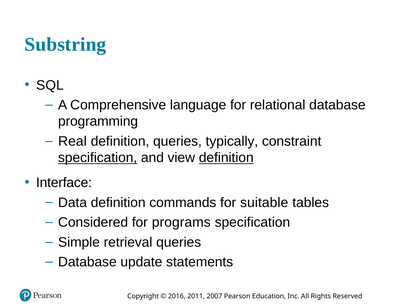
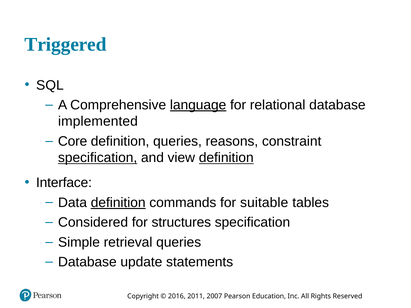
Substring: Substring -> Triggered
language underline: none -> present
programming: programming -> implemented
Real: Real -> Core
typically: typically -> reasons
definition at (118, 203) underline: none -> present
programs: programs -> structures
